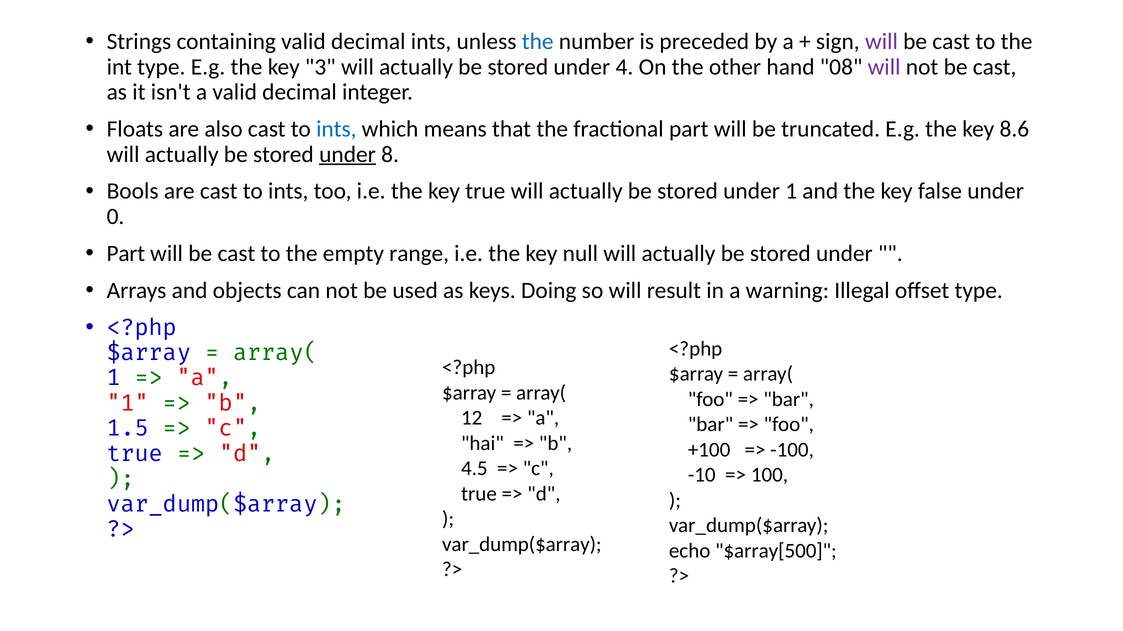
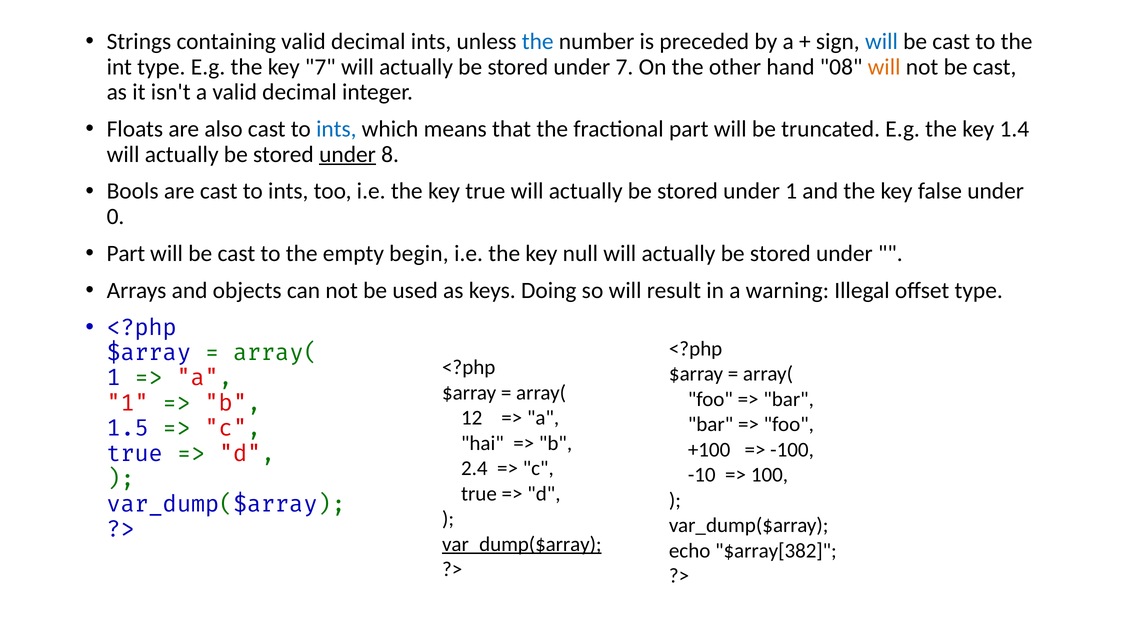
will at (881, 42) colour: purple -> blue
key 3: 3 -> 7
under 4: 4 -> 7
will at (884, 67) colour: purple -> orange
8.6: 8.6 -> 1.4
range: range -> begin
4.5: 4.5 -> 2.4
var_dump($array at (522, 545) underline: none -> present
$array[500: $array[500 -> $array[382
